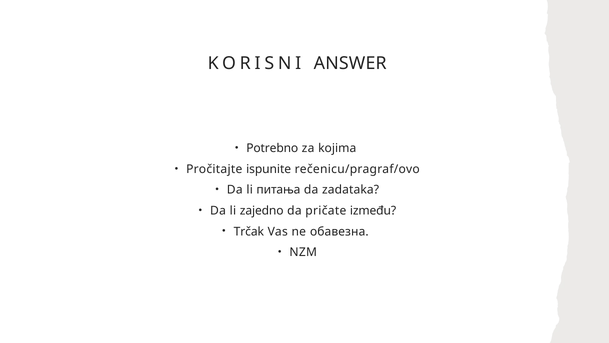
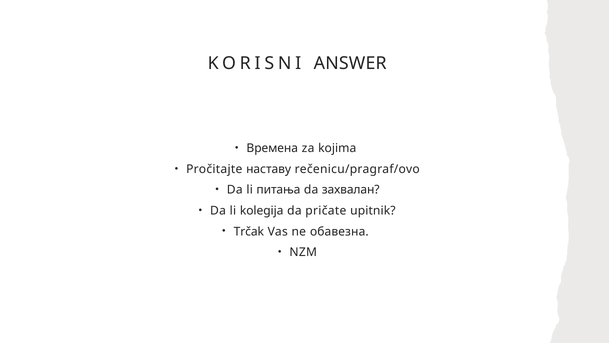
Potrebno: Potrebno -> Времена
ispunite: ispunite -> наставу
zadataka: zadataka -> захвалан
zajedno: zajedno -> kolegija
između: između -> upitnik
